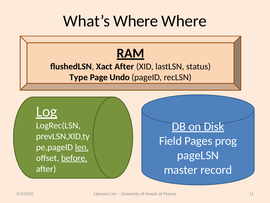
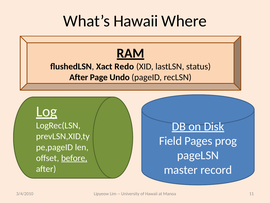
What’s Where: Where -> Hawaii
Xact After: After -> Redo
Type at (79, 77): Type -> After
len underline: present -> none
